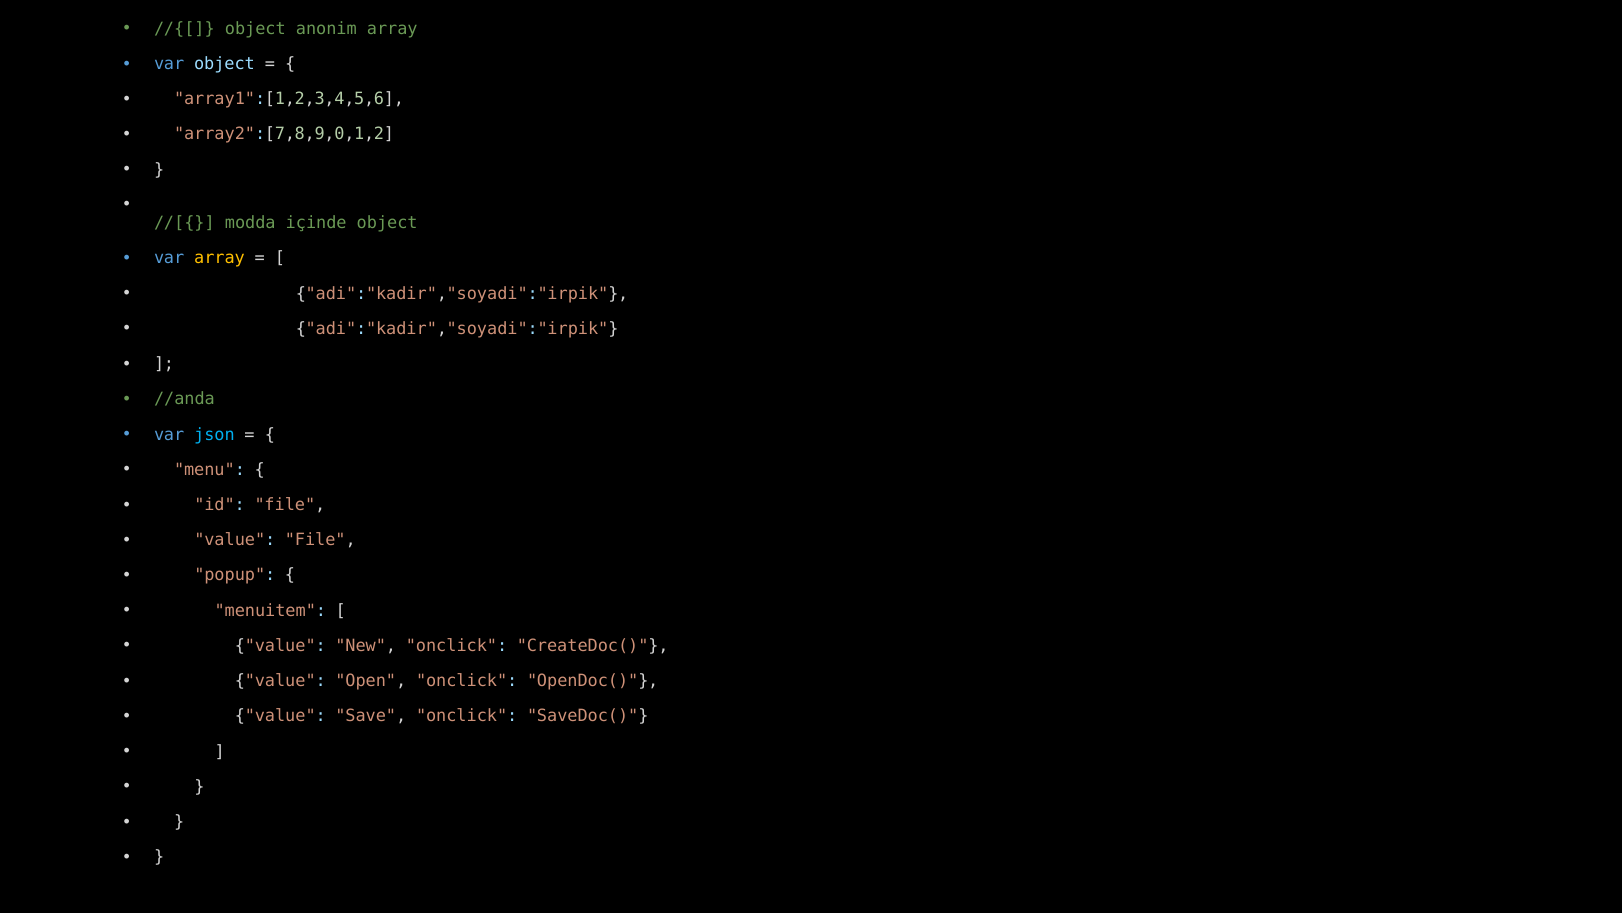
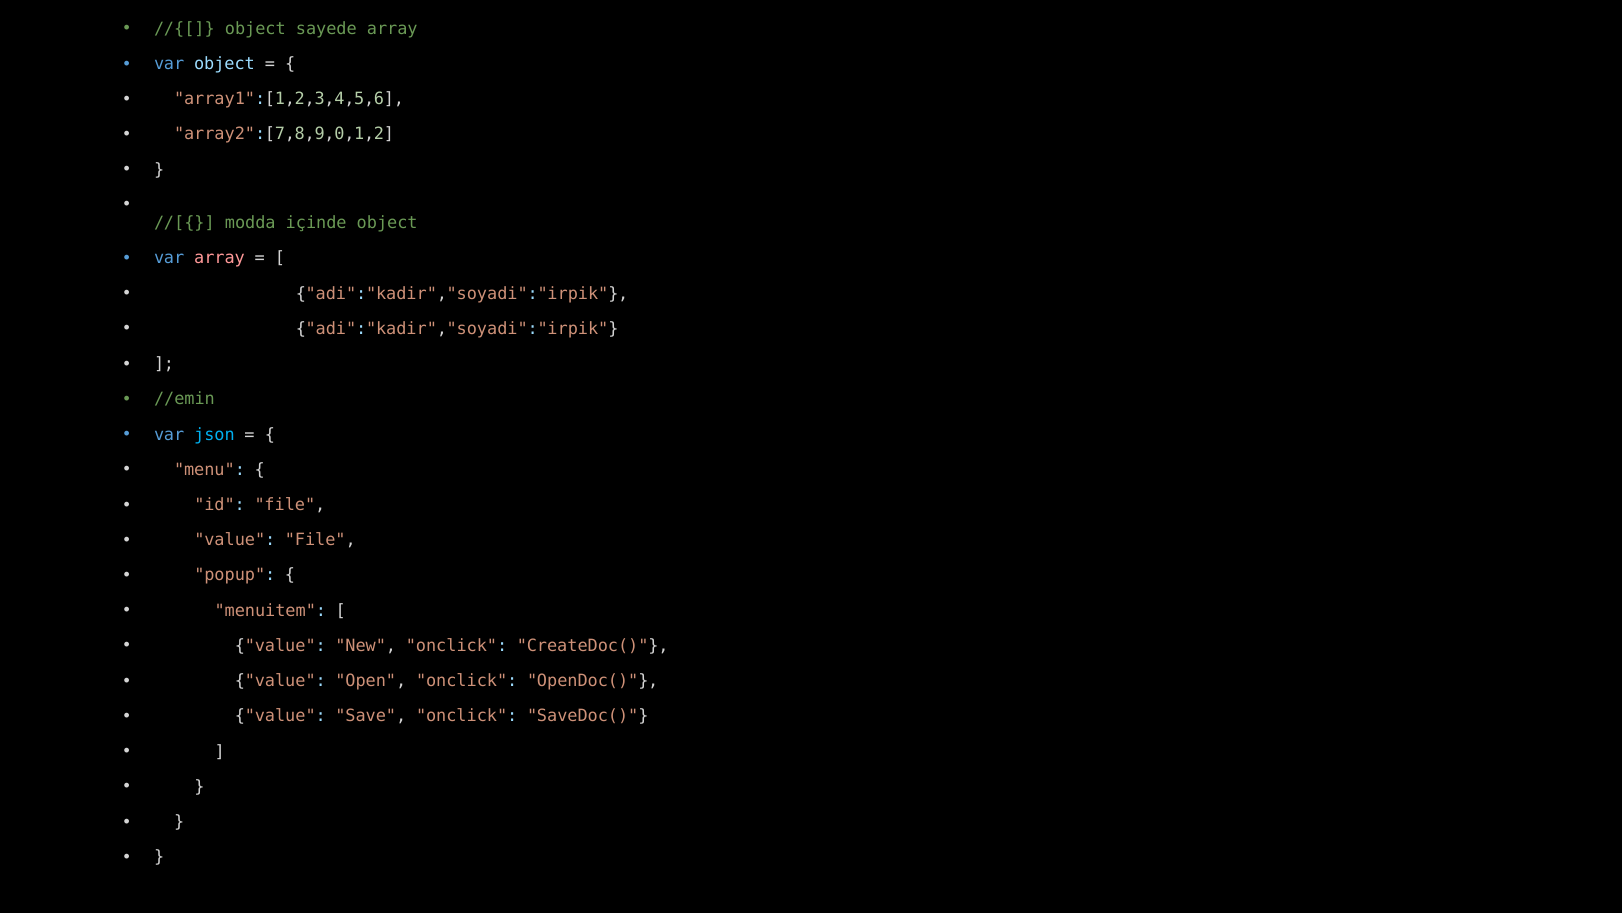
anonim: anonim -> sayede
array at (220, 258) colour: yellow -> pink
//anda: //anda -> //emin
